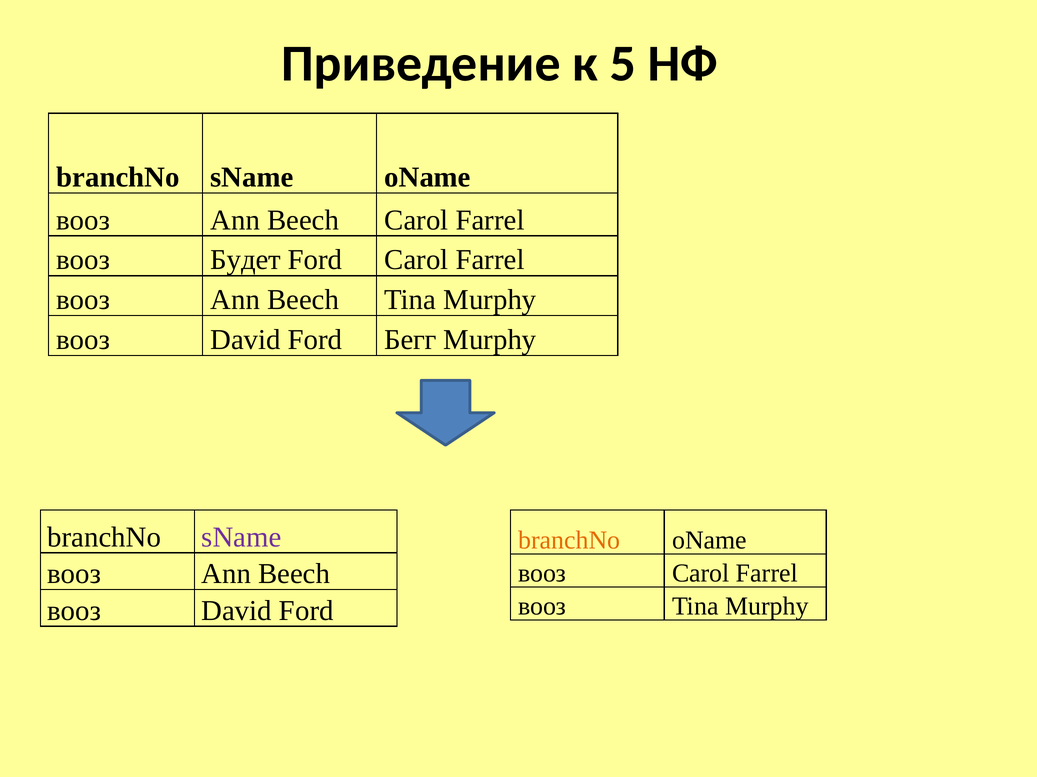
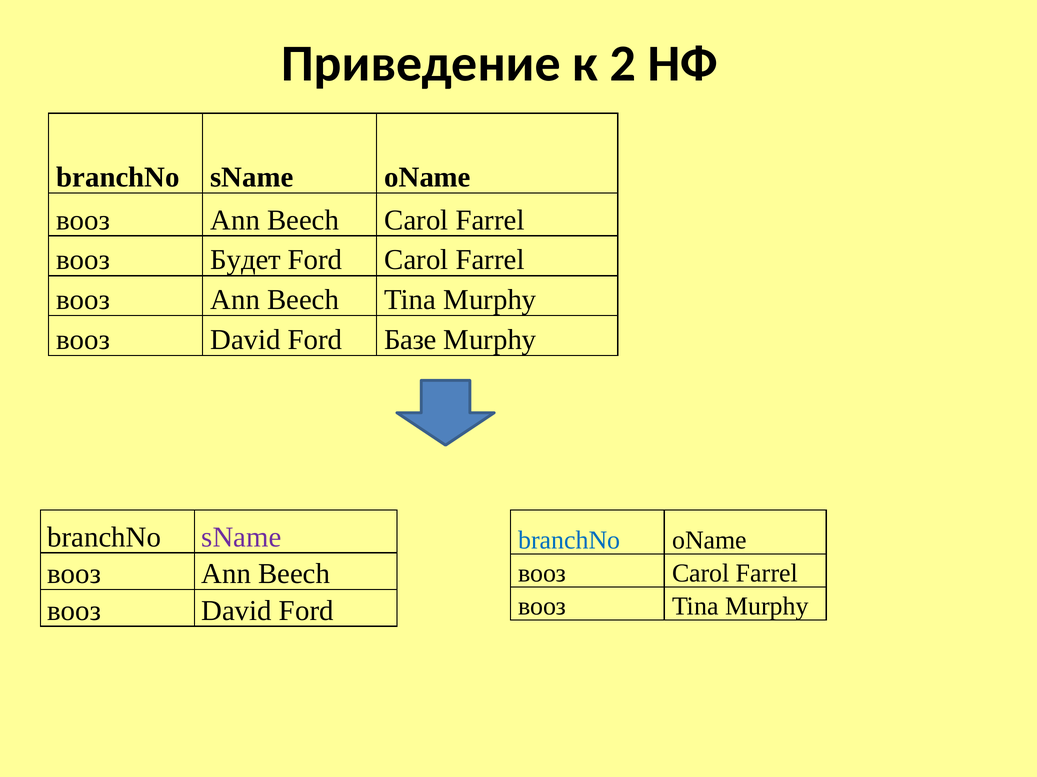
5: 5 -> 2
Бегг: Бегг -> Базе
branchNo at (569, 541) colour: orange -> blue
